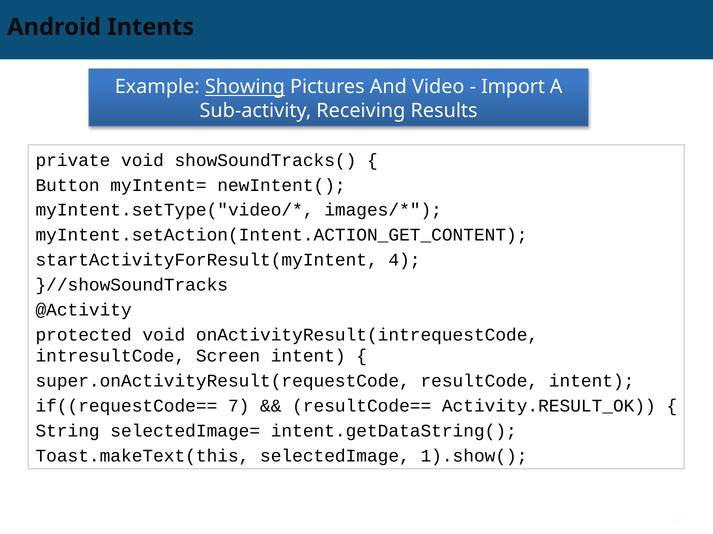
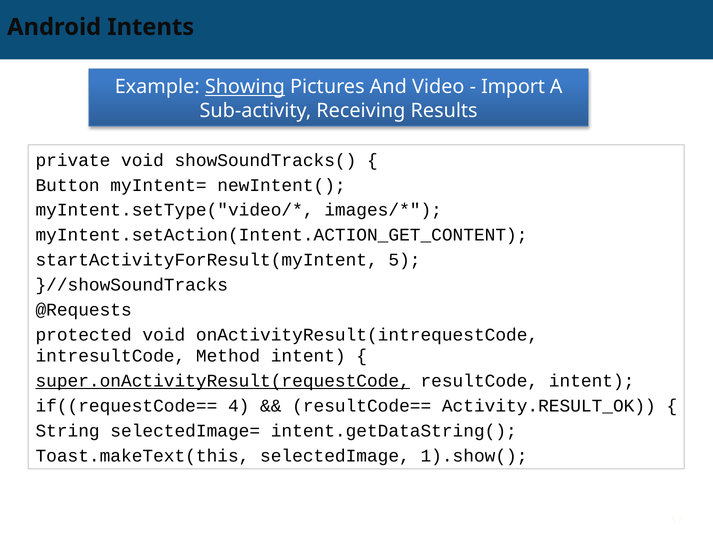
4: 4 -> 5
@Activity: @Activity -> @Requests
Screen: Screen -> Method
super.onActivityResult(requestCode underline: none -> present
7: 7 -> 4
